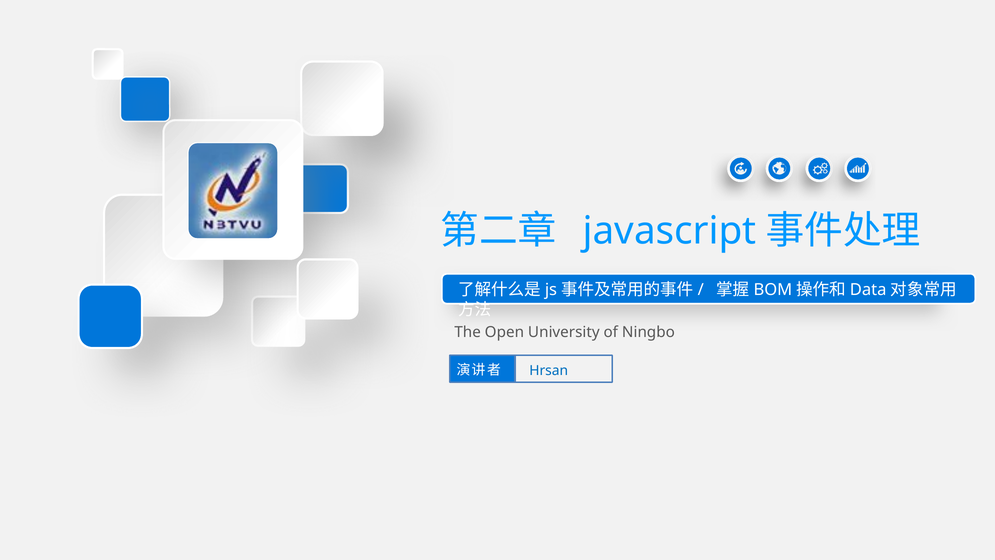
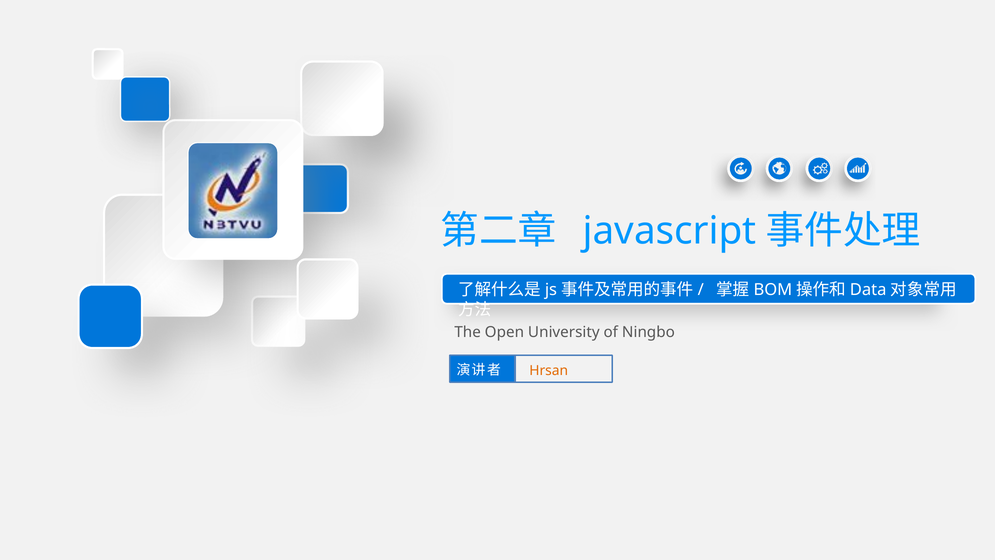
Hrsan colour: blue -> orange
